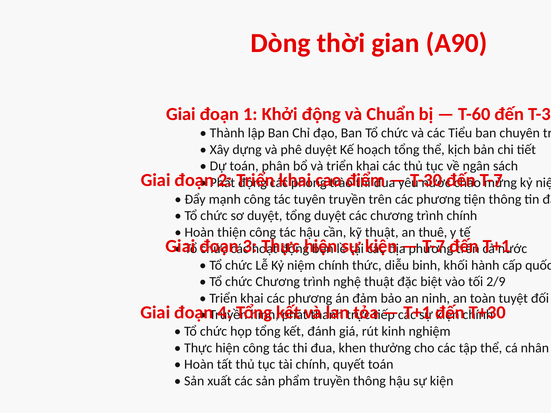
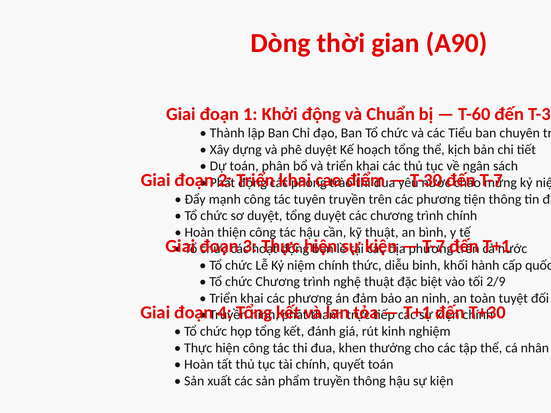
thuê: thuê -> bình
